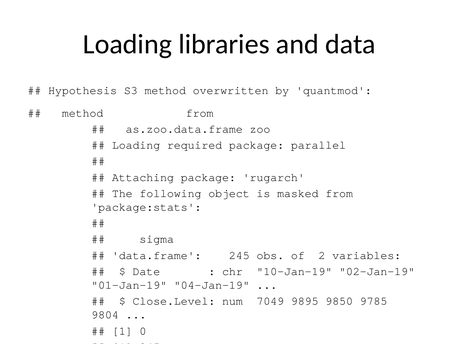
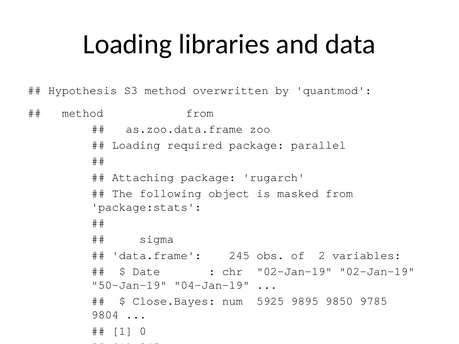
chr 10-Jan-19: 10-Jan-19 -> 02-Jan-19
01-Jan-19: 01-Jan-19 -> 50-Jan-19
Close.Level: Close.Level -> Close.Bayes
7049: 7049 -> 5925
